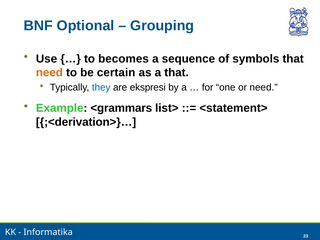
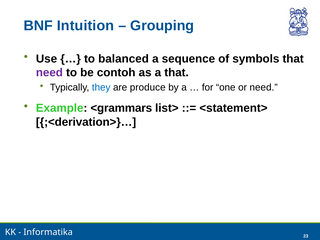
Optional: Optional -> Intuition
becomes: becomes -> balanced
need at (49, 73) colour: orange -> purple
certain: certain -> contoh
ekspresi: ekspresi -> produce
